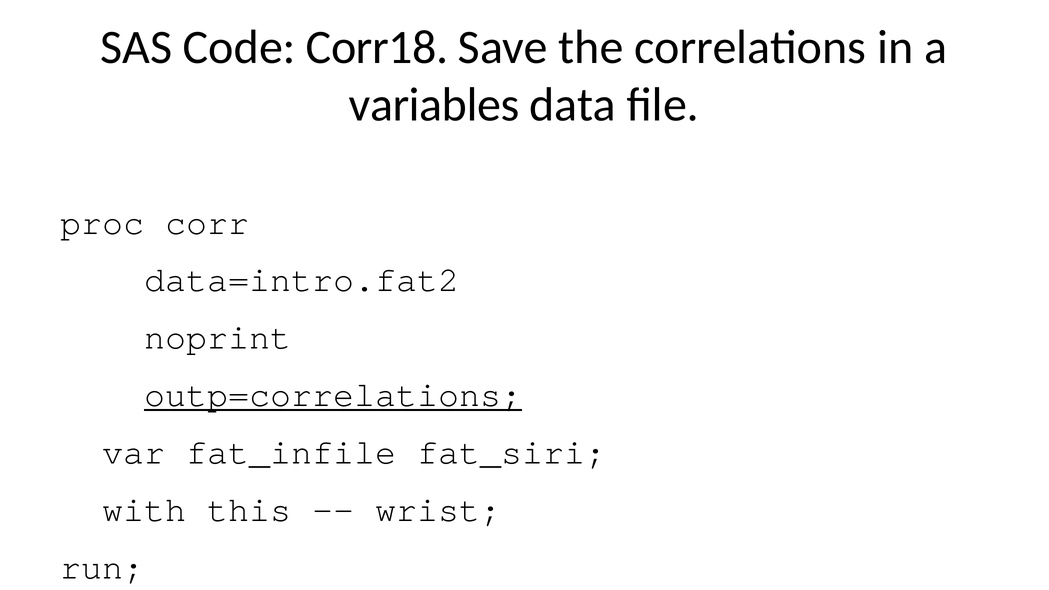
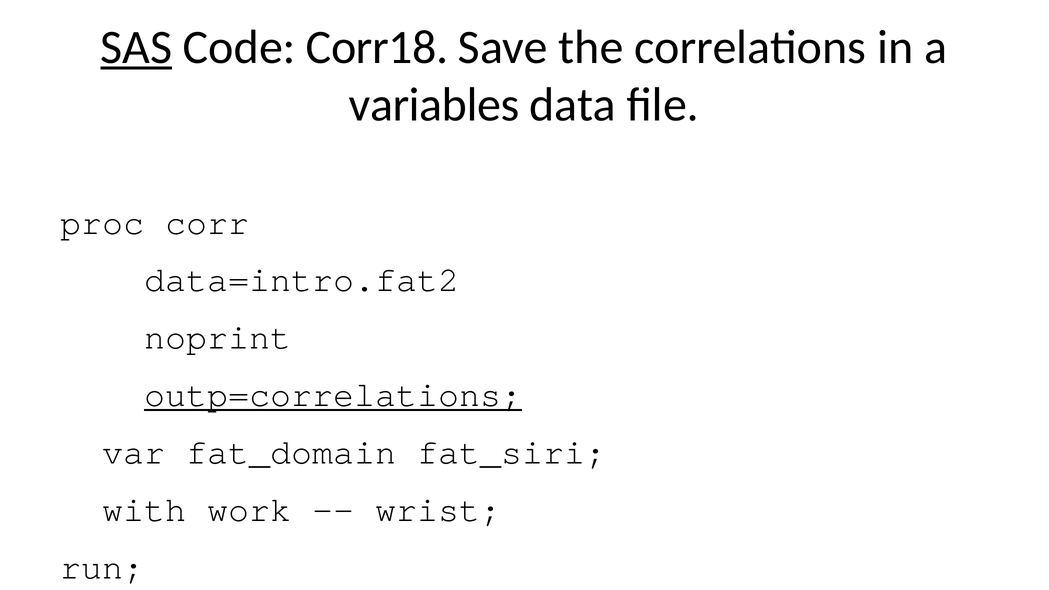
SAS underline: none -> present
fat_infile: fat_infile -> fat_domain
this: this -> work
